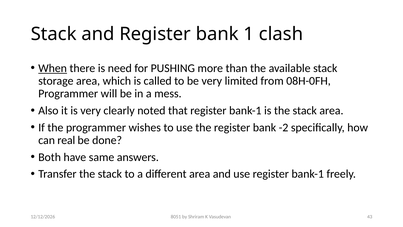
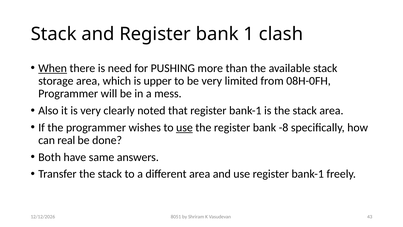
called: called -> upper
use at (184, 127) underline: none -> present
-2: -2 -> -8
